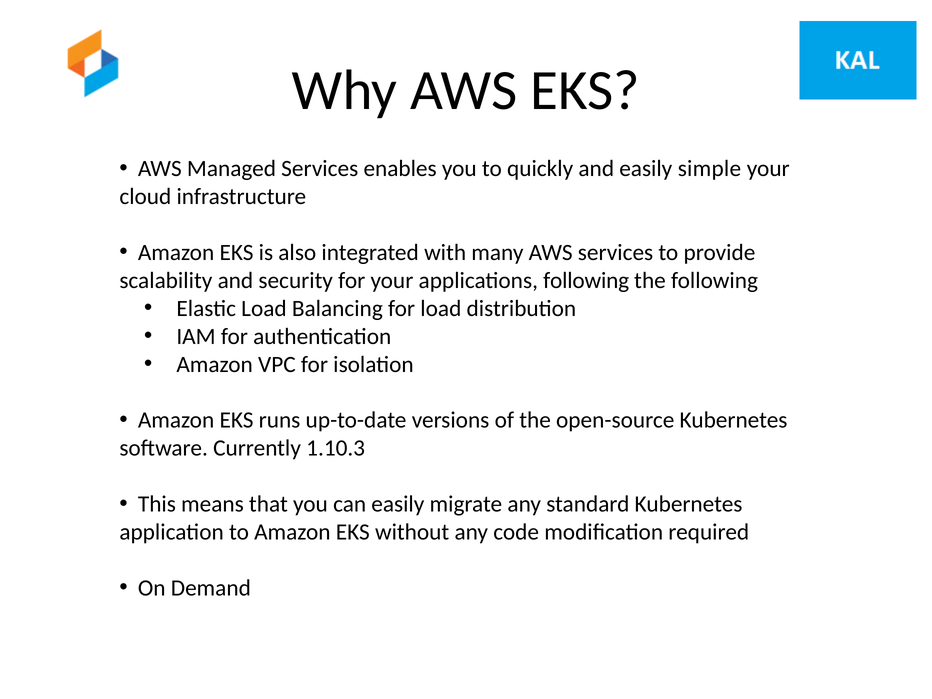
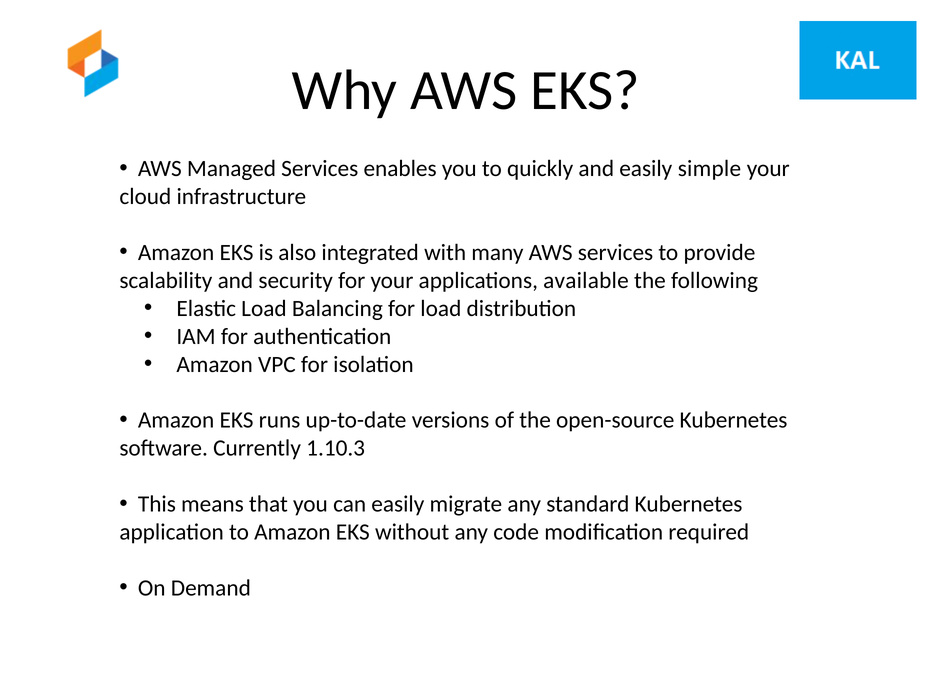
applications following: following -> available
